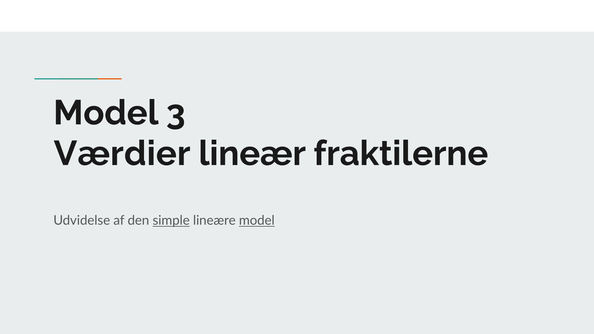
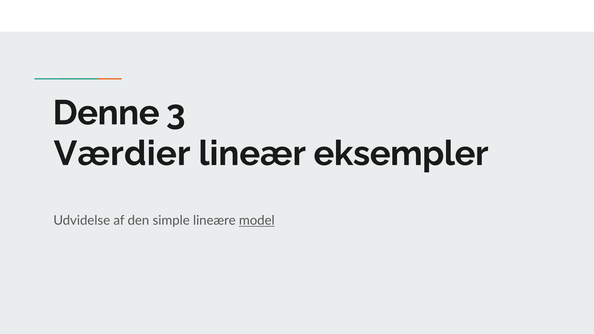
Model at (106, 113): Model -> Denne
fraktilerne: fraktilerne -> eksempler
simple underline: present -> none
